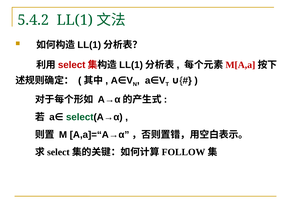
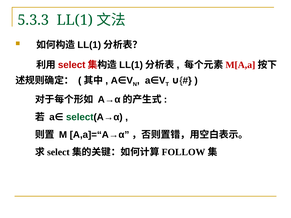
5.4.2: 5.4.2 -> 5.3.3
